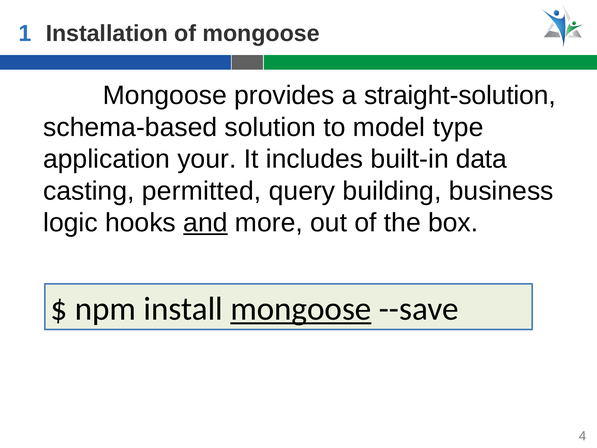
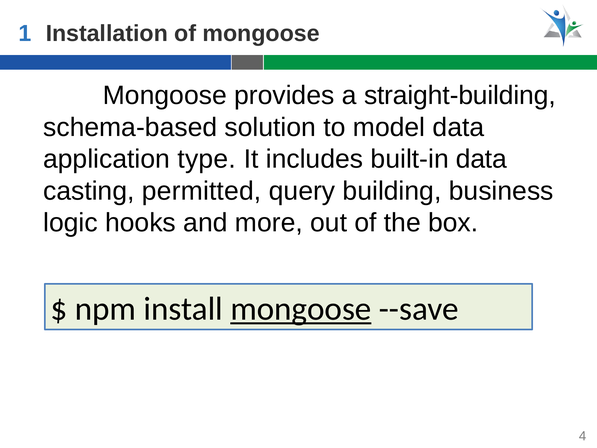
straight-solution: straight-solution -> straight-building
model type: type -> data
your: your -> type
and underline: present -> none
